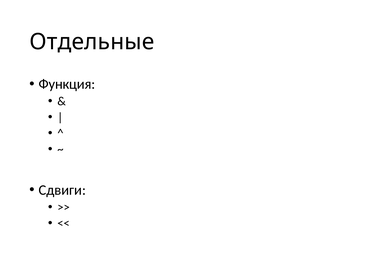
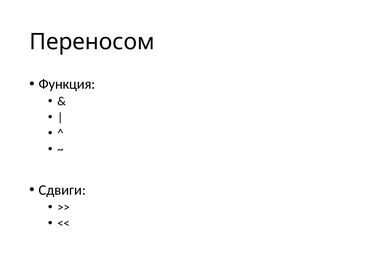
Отдельные: Отдельные -> Переносом
